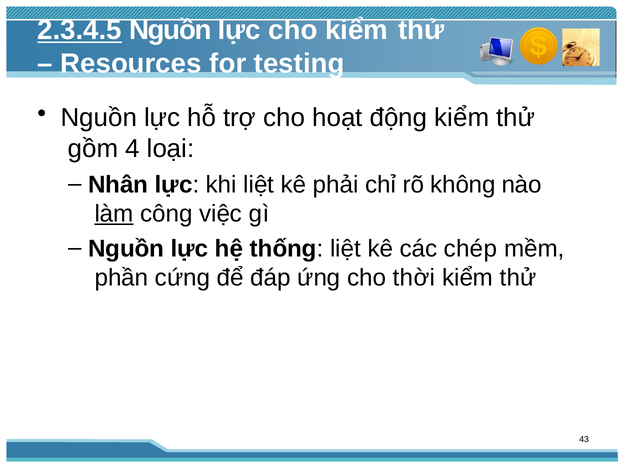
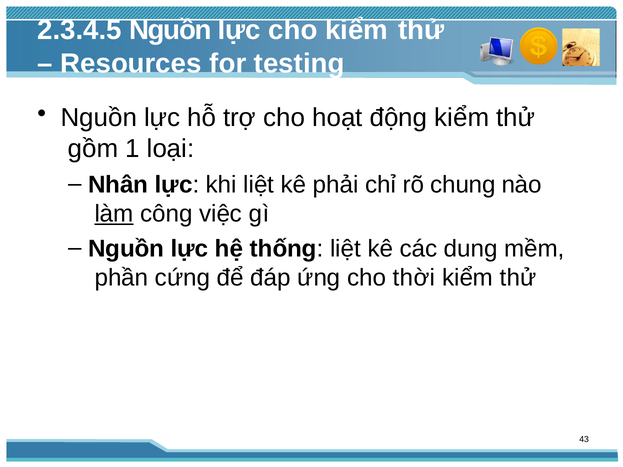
2.3.4.5 underline: present -> none
4: 4 -> 1
không: không -> chung
chép: chép -> dung
